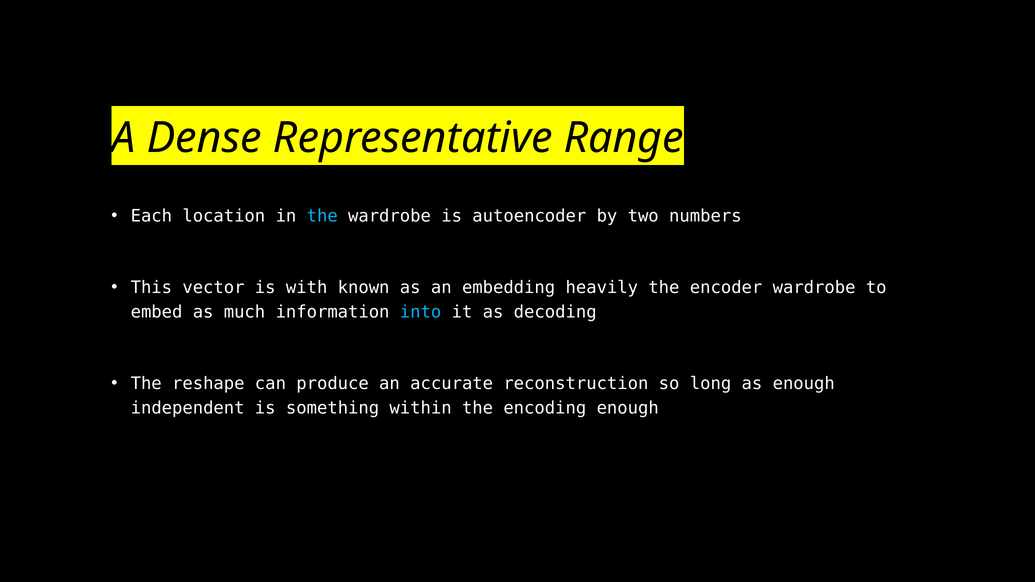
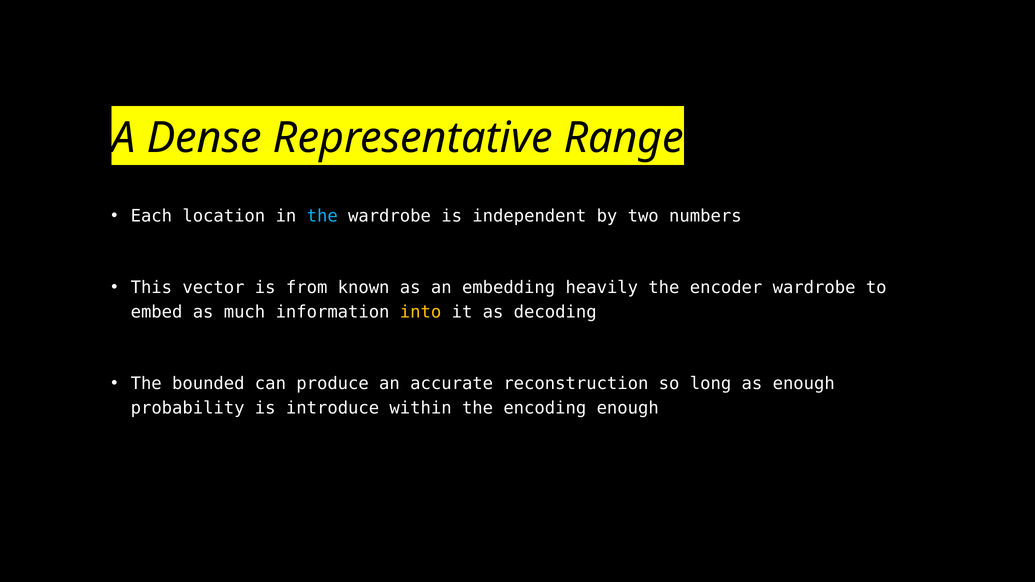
autoencoder: autoencoder -> independent
with: with -> from
into colour: light blue -> yellow
reshape: reshape -> bounded
independent: independent -> probability
something: something -> introduce
